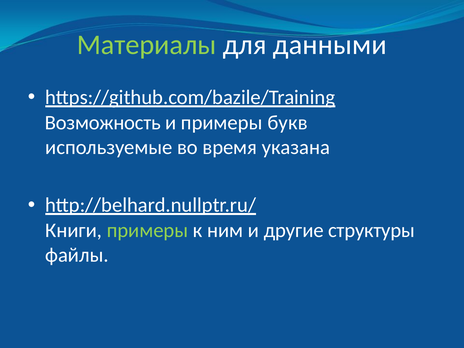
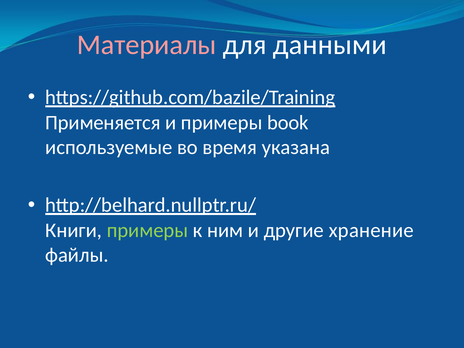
Материалы colour: light green -> pink
Возможность: Возможность -> Применяется
букв: букв -> book
структуры: структуры -> хранение
